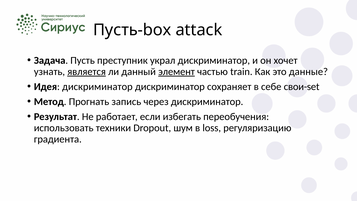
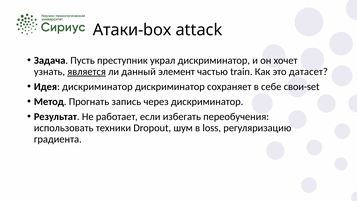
Пусть-box: Пусть-box -> Атаки-box
элемент underline: present -> none
данные: данные -> датасет
